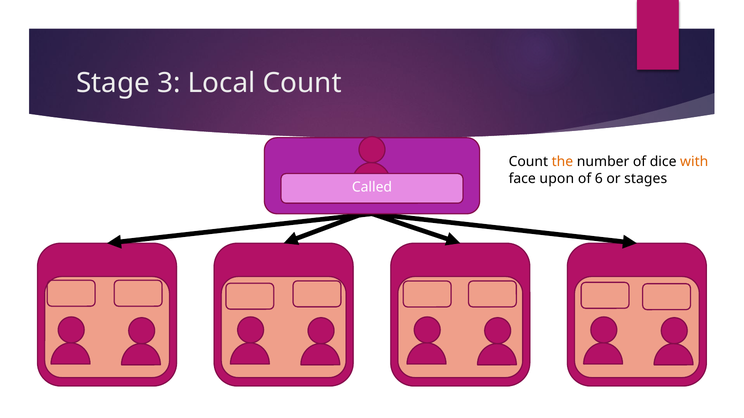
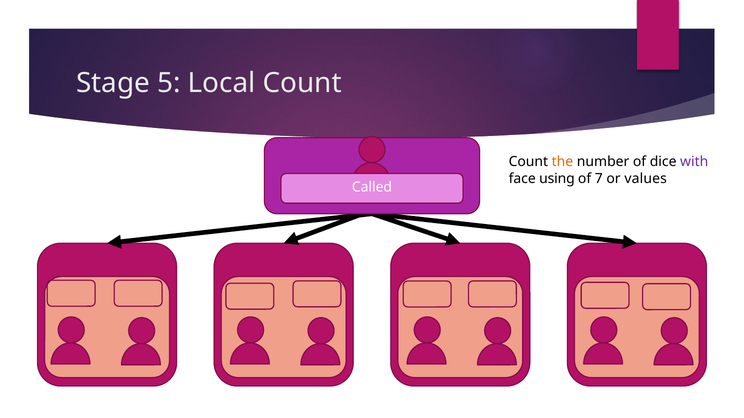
3: 3 -> 5
with colour: orange -> purple
upon: upon -> using
6: 6 -> 7
stages: stages -> values
